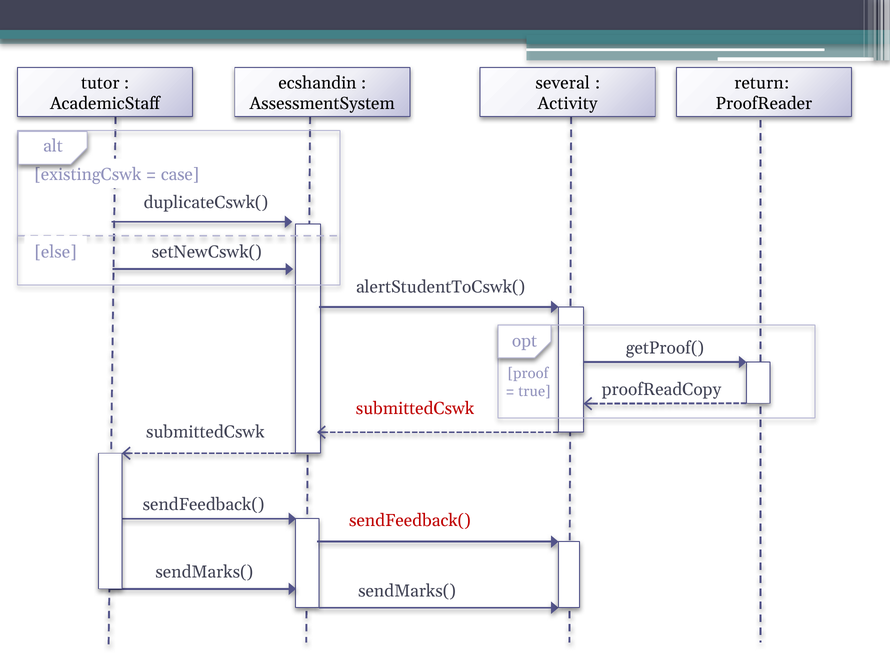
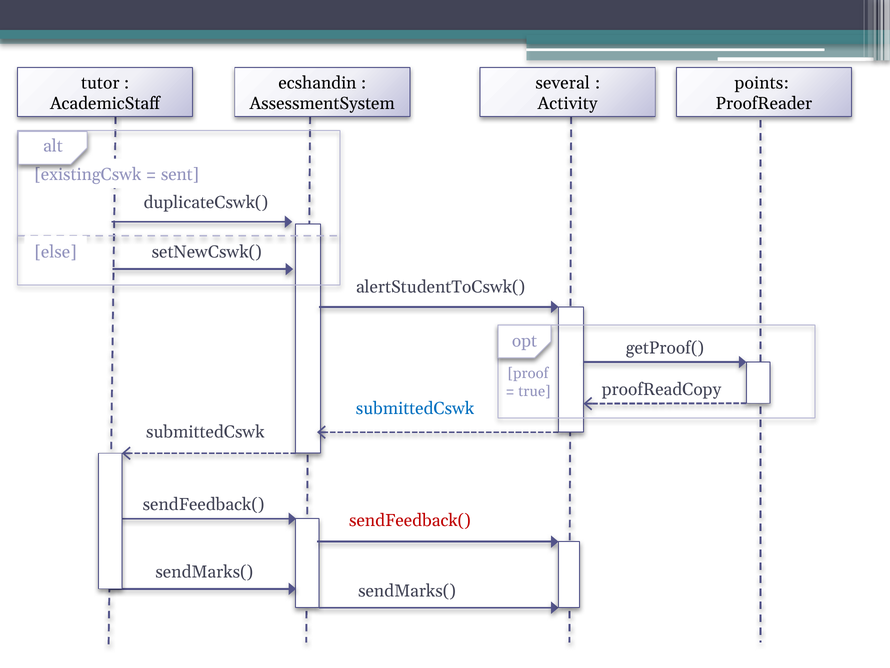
return: return -> points
case: case -> sent
submittedCswk at (415, 408) colour: red -> blue
